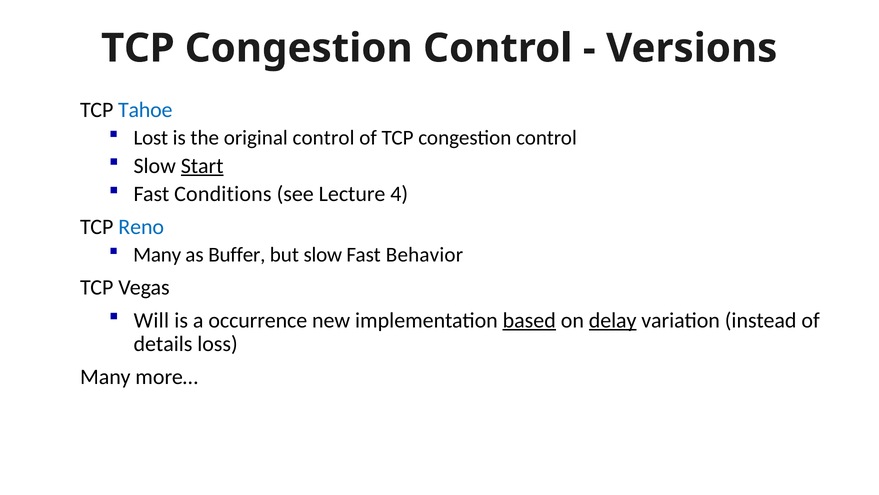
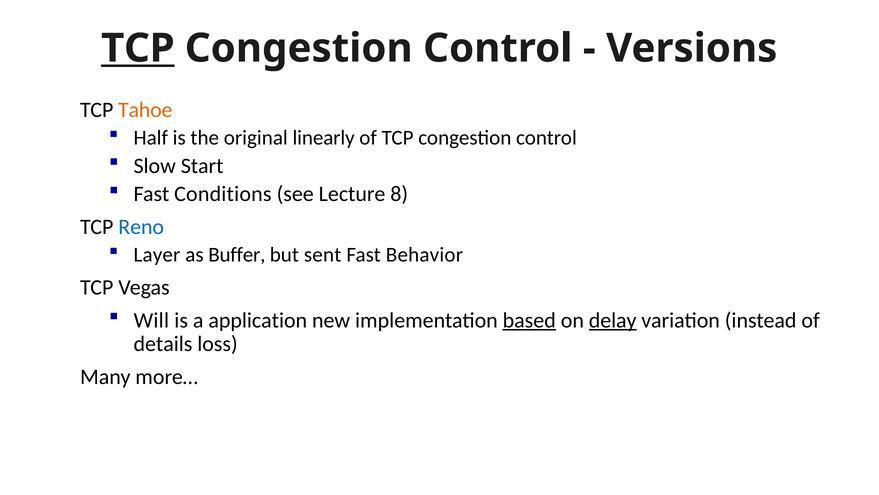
TCP at (138, 48) underline: none -> present
Tahoe colour: blue -> orange
Lost: Lost -> Half
original control: control -> linearly
Start underline: present -> none
4: 4 -> 8
Many at (157, 255): Many -> Layer
but slow: slow -> sent
occurrence: occurrence -> application
